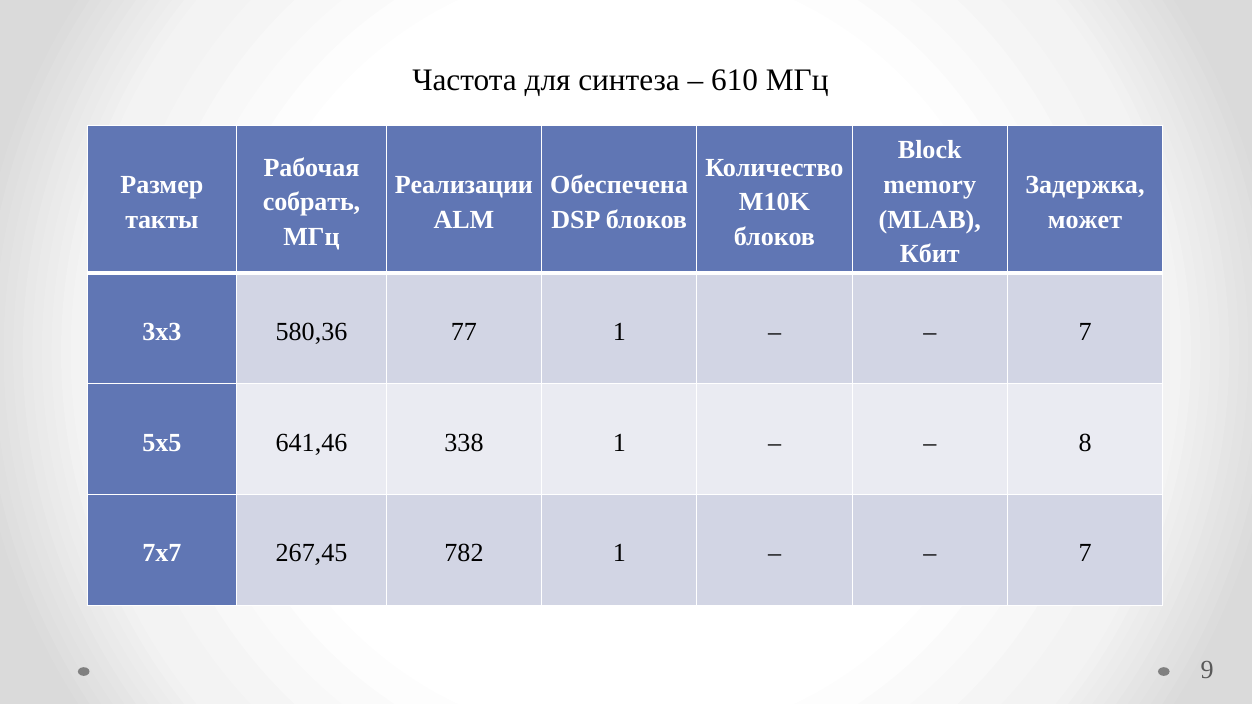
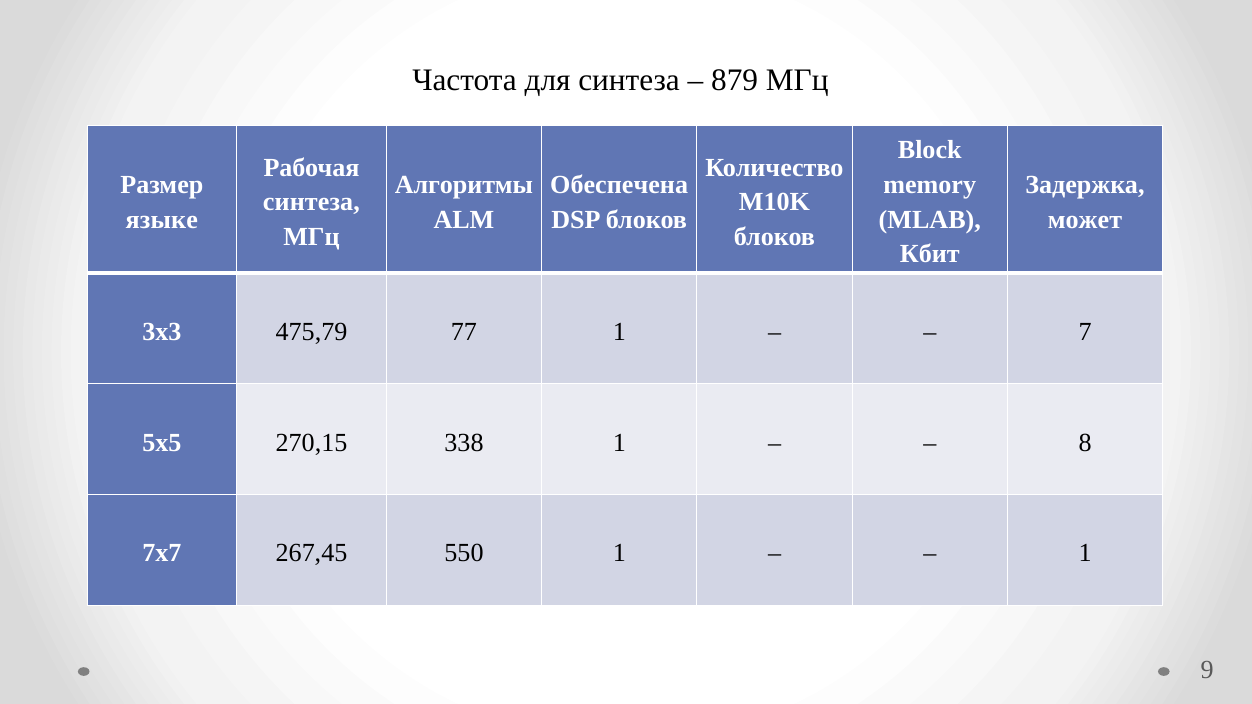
610: 610 -> 879
Реализации: Реализации -> Алгоритмы
собрать at (312, 202): собрать -> синтеза
такты: такты -> языке
580,36: 580,36 -> 475,79
641,46: 641,46 -> 270,15
782: 782 -> 550
7 at (1085, 553): 7 -> 1
